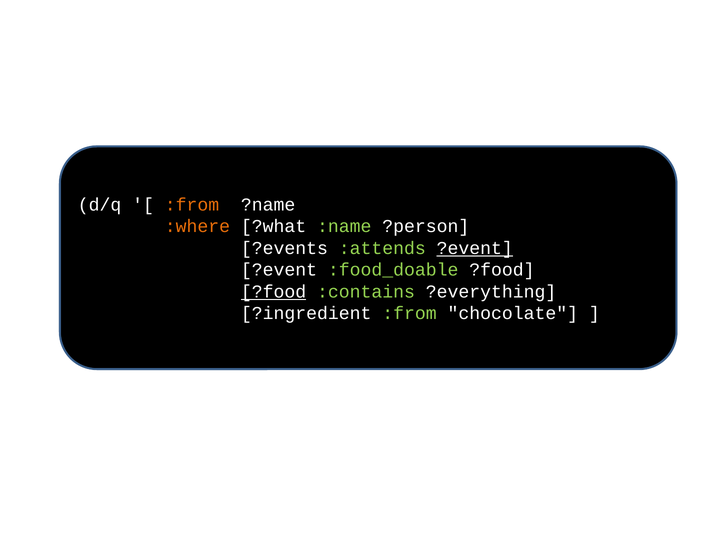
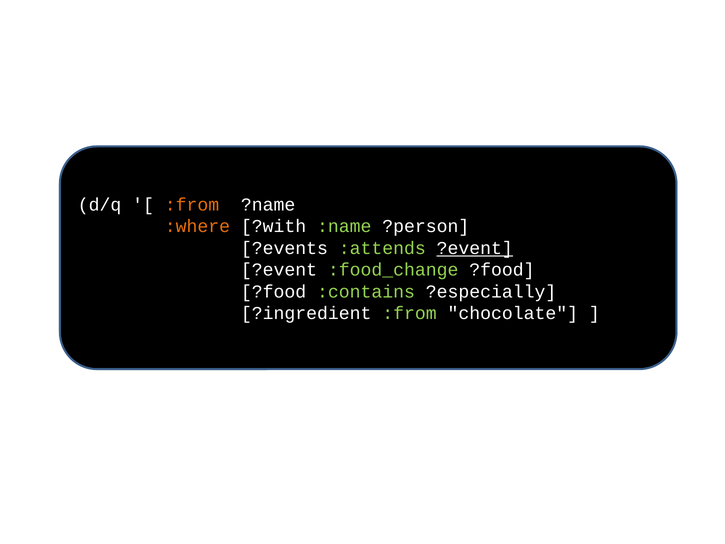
?what: ?what -> ?with
:food_doable: :food_doable -> :food_change
?food at (274, 291) underline: present -> none
?everything: ?everything -> ?especially
